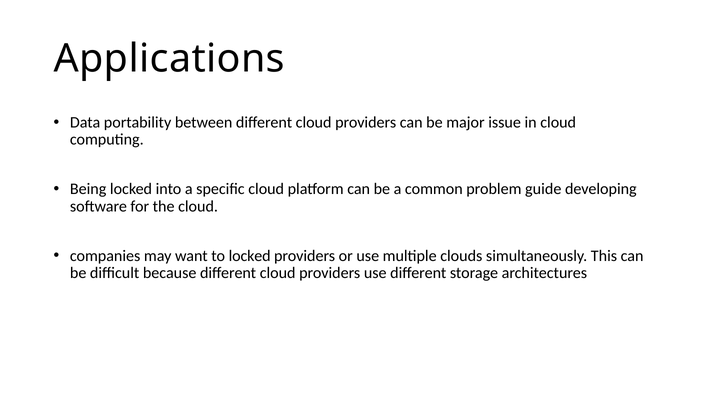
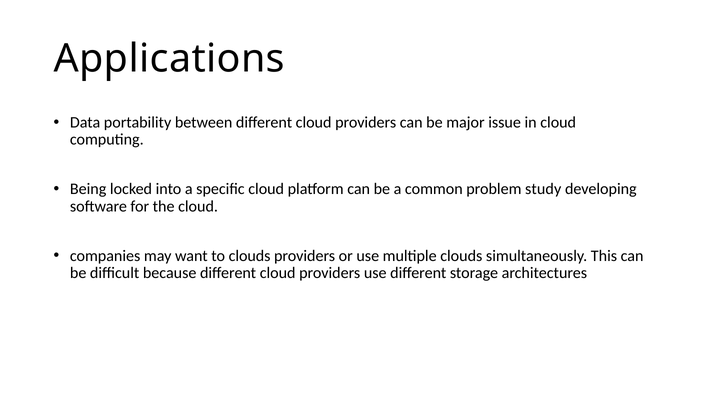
guide: guide -> study
to locked: locked -> clouds
